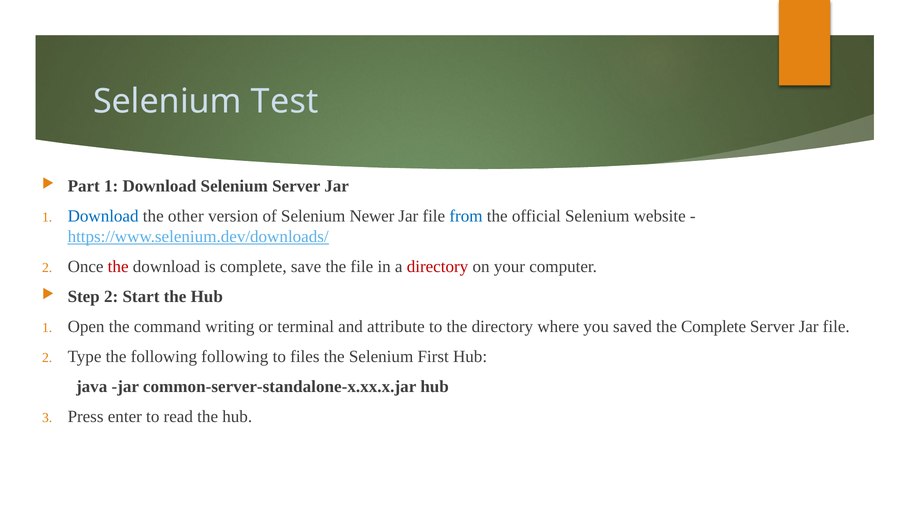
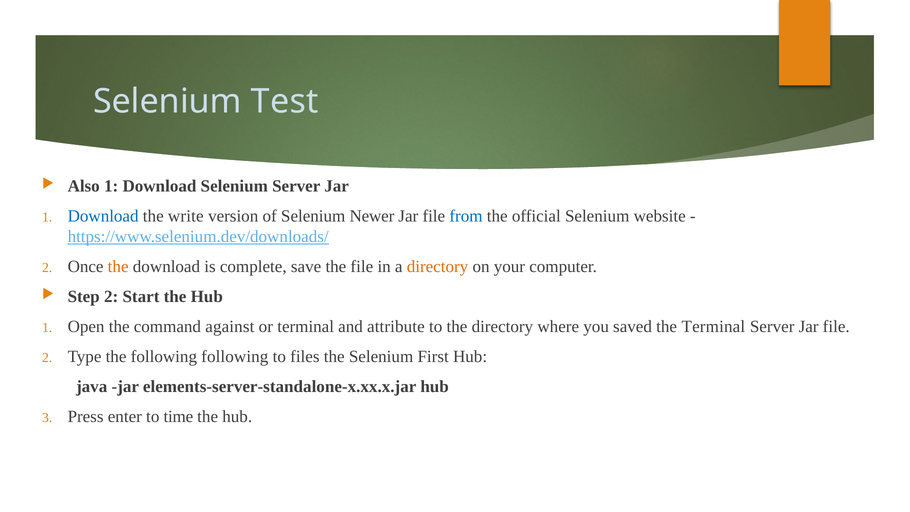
Part: Part -> Also
other: other -> write
the at (118, 267) colour: red -> orange
directory at (438, 267) colour: red -> orange
writing: writing -> against
the Complete: Complete -> Terminal
common-server-standalone-x.xx.x.jar: common-server-standalone-x.xx.x.jar -> elements-server-standalone-x.xx.x.jar
read: read -> time
